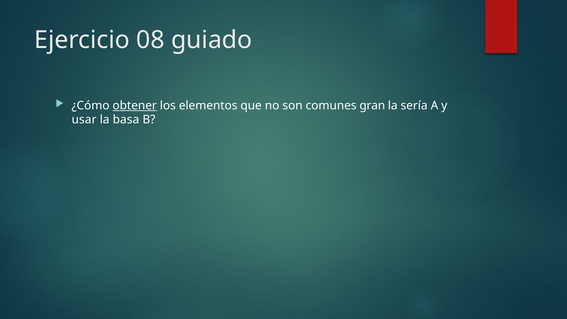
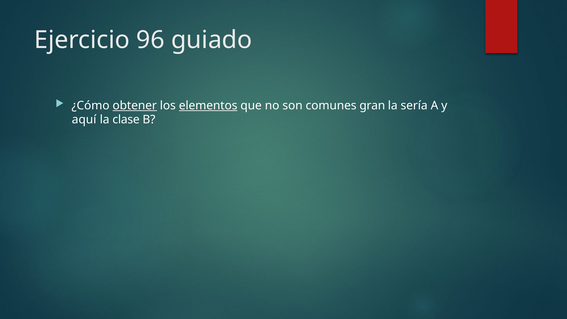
08: 08 -> 96
elementos underline: none -> present
usar: usar -> aquí
basa: basa -> clase
